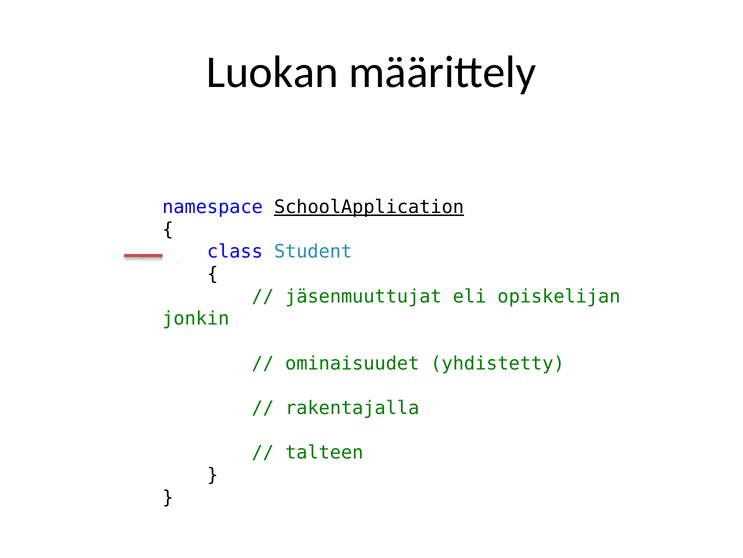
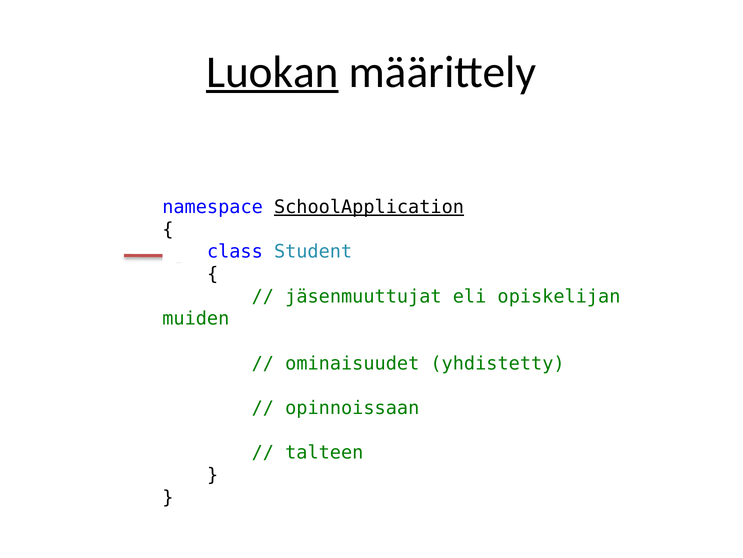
Luokan underline: none -> present
jonkin: jonkin -> muiden
rakentajalla: rakentajalla -> opinnoissaan
